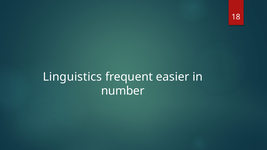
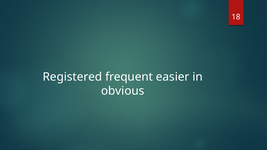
Linguistics: Linguistics -> Registered
number: number -> obvious
